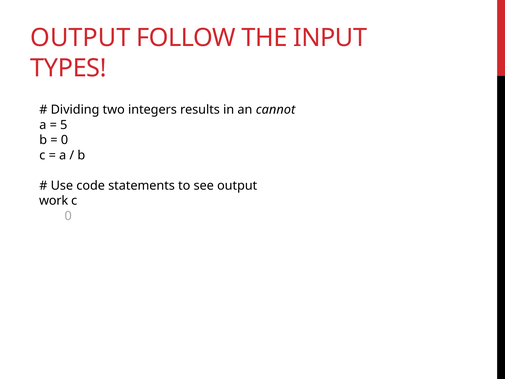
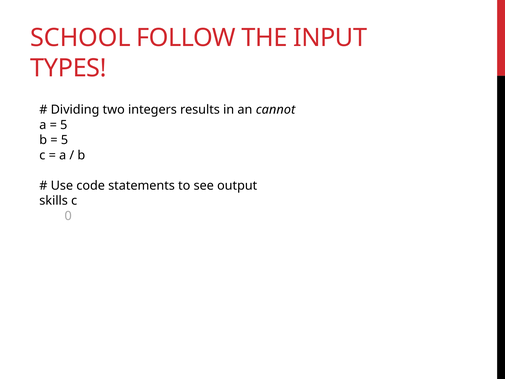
OUTPUT at (80, 38): OUTPUT -> SCHOOL
0 at (64, 140): 0 -> 5
work: work -> skills
